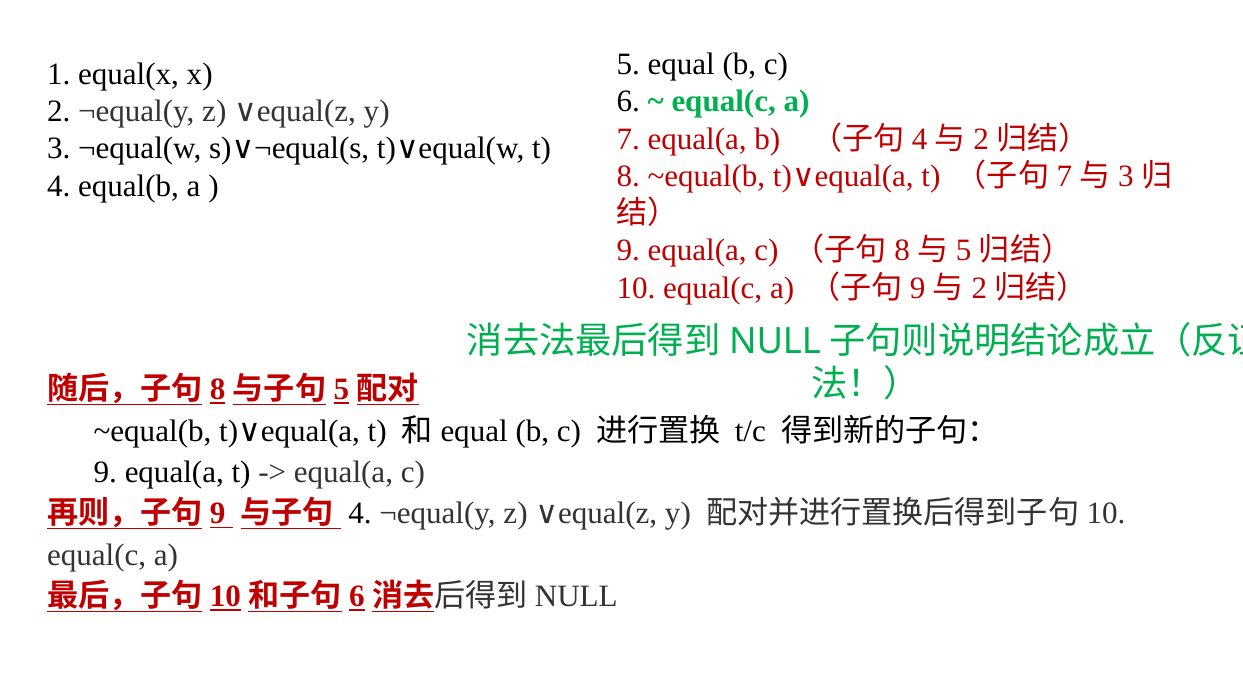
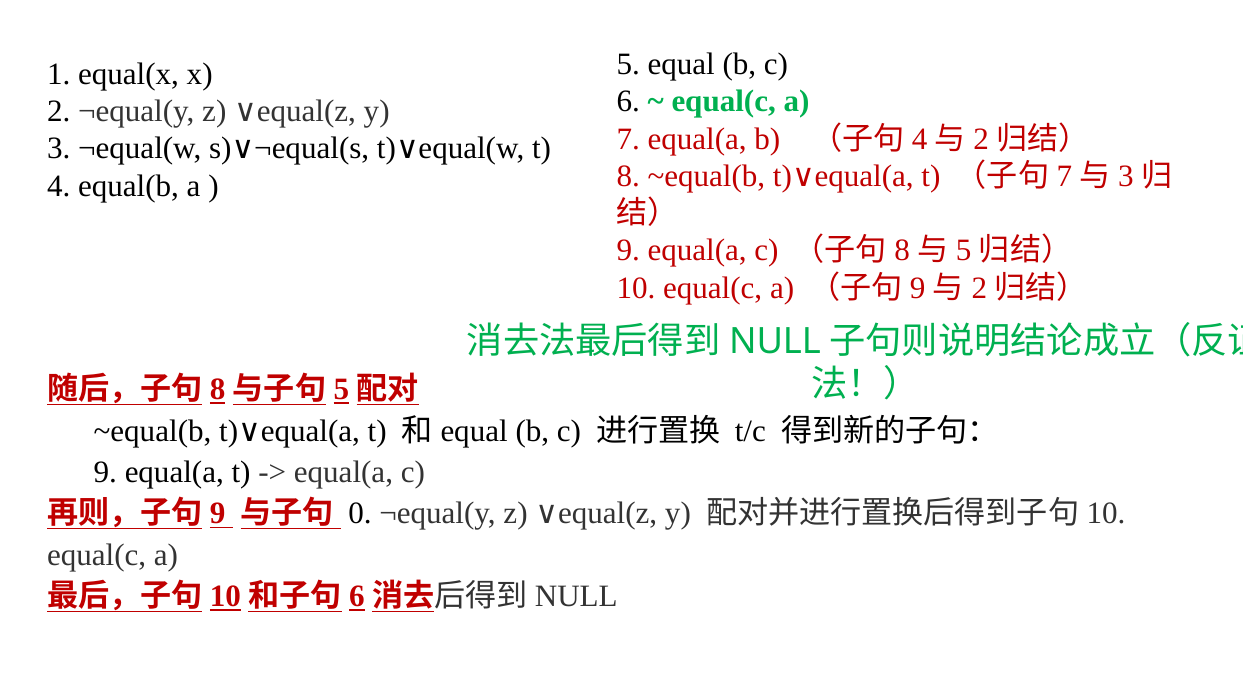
4 at (360, 514): 4 -> 0
